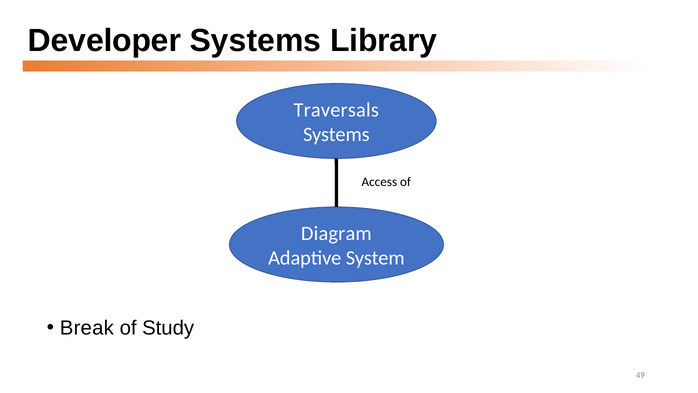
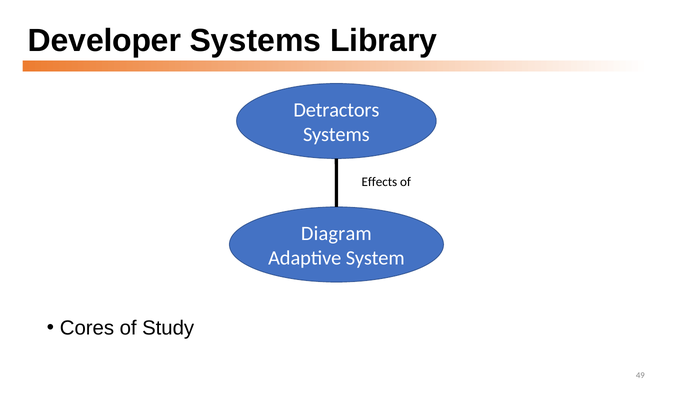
Traversals: Traversals -> Detractors
Access: Access -> Effects
Break: Break -> Cores
